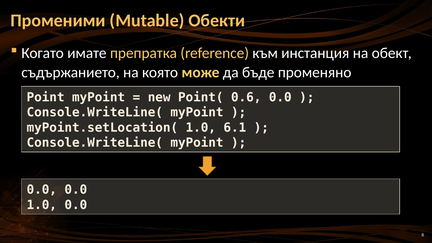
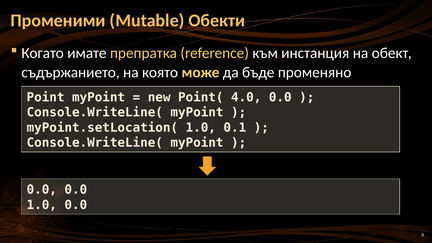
0.6: 0.6 -> 4.0
6.1: 6.1 -> 0.1
